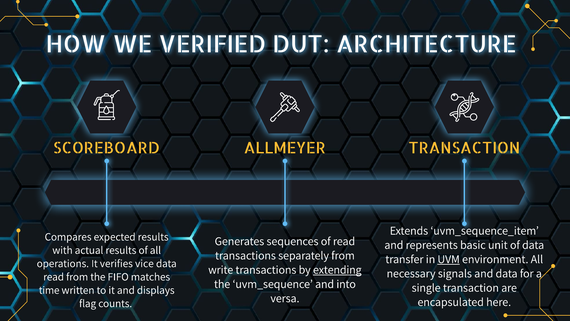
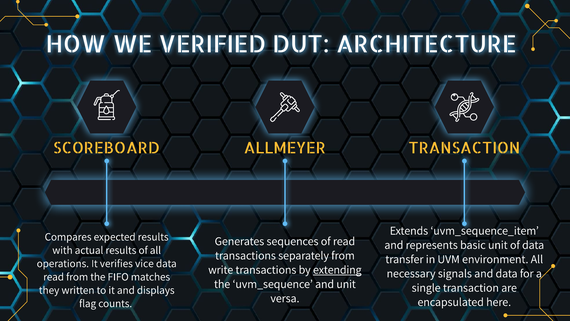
UVM underline: present -> none
and into: into -> unit
time: time -> they
